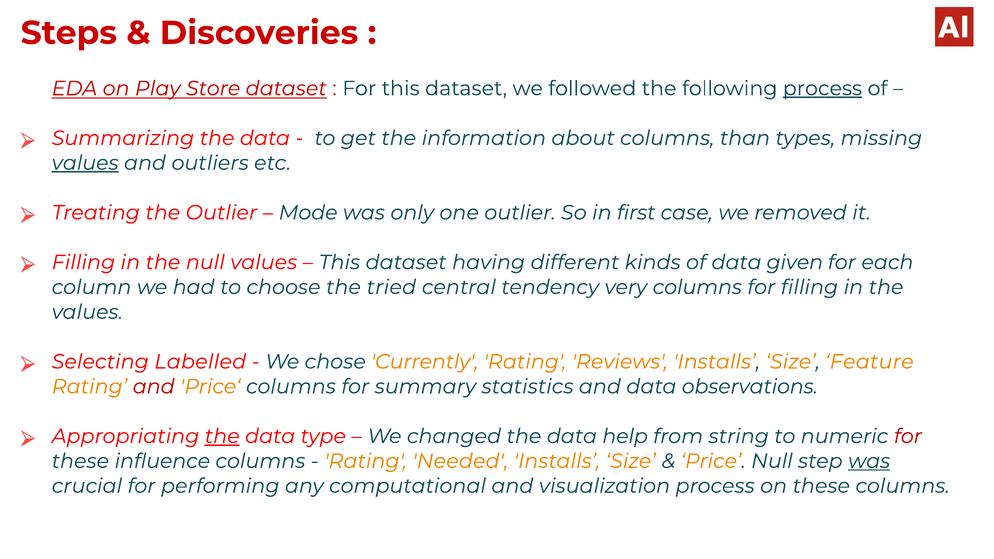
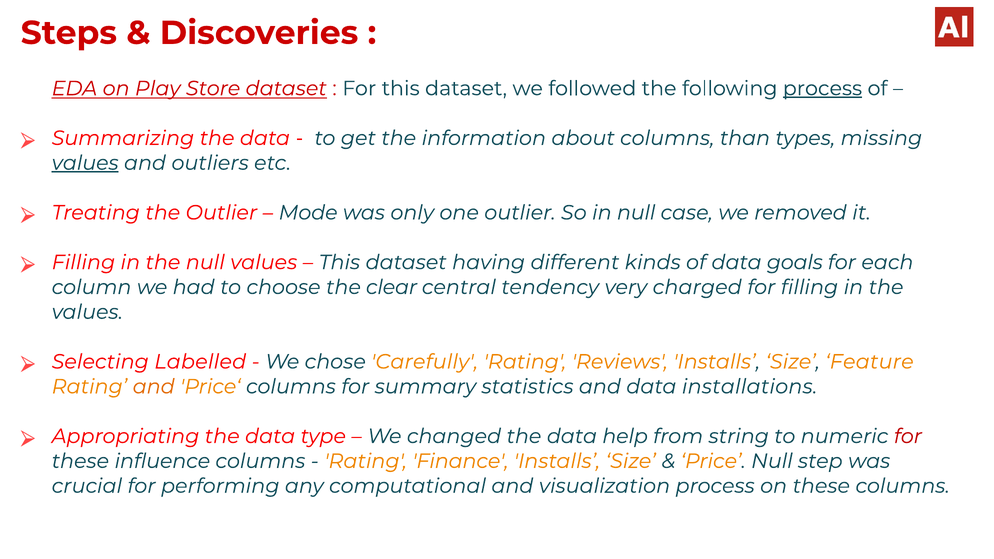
in first: first -> null
given: given -> goals
tried: tried -> clear
very columns: columns -> charged
Currently: Currently -> Carefully
and at (154, 387) colour: red -> orange
observations: observations -> installations
the at (222, 436) underline: present -> none
Needed: Needed -> Finance
was at (869, 461) underline: present -> none
